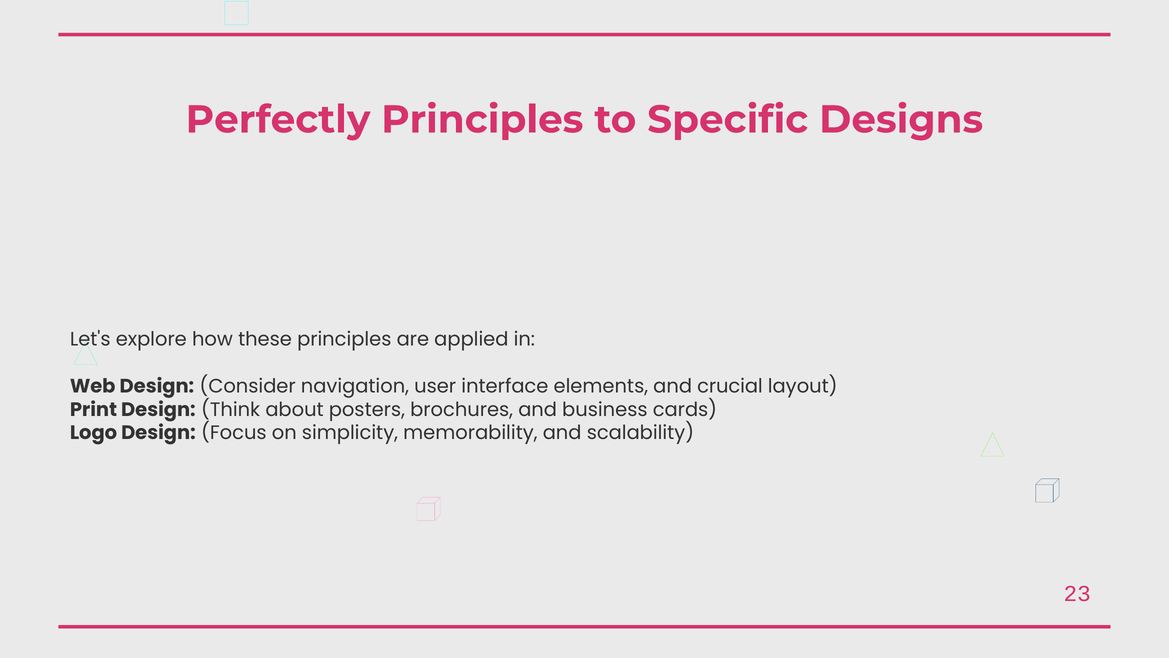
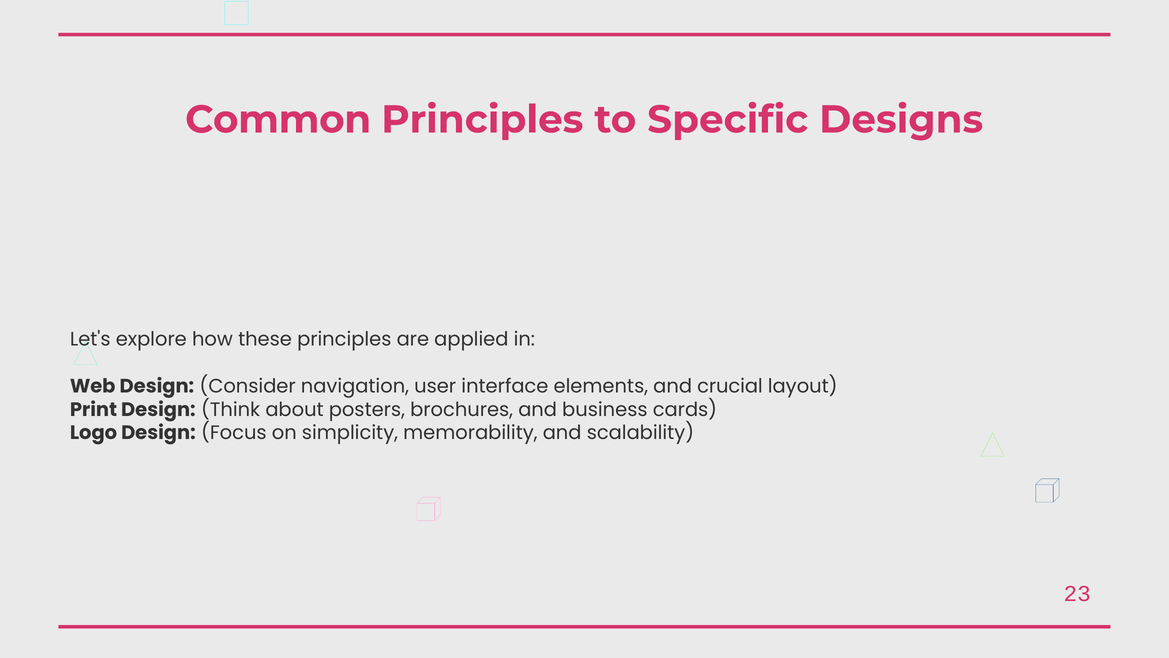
Perfectly: Perfectly -> Common
